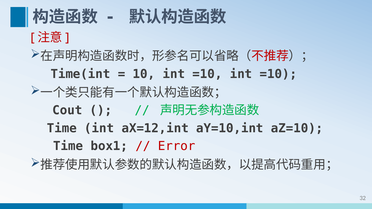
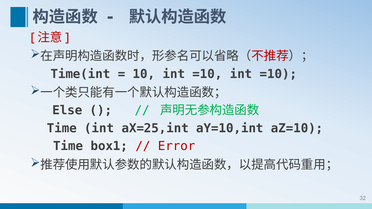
Cout: Cout -> Else
aX=12,int: aX=12,int -> aX=25,int
